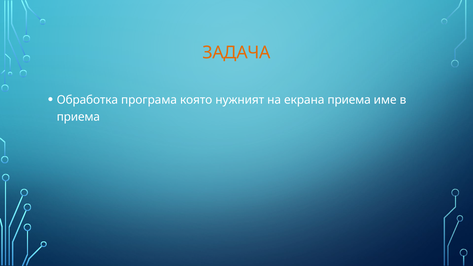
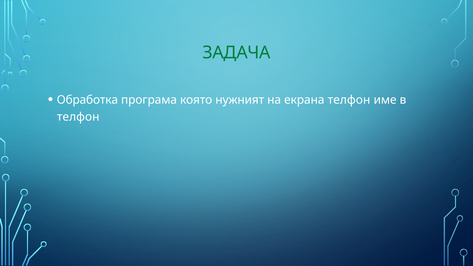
ЗАДАЧА colour: orange -> green
екрана приема: приема -> телфон
приема at (78, 117): приема -> телфон
